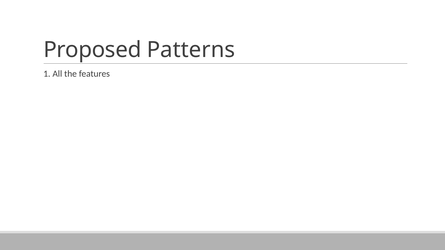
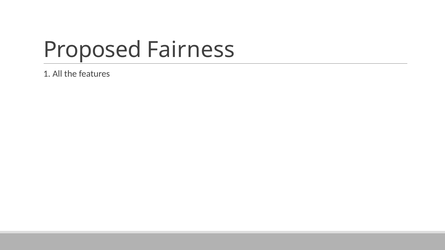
Patterns: Patterns -> Fairness
